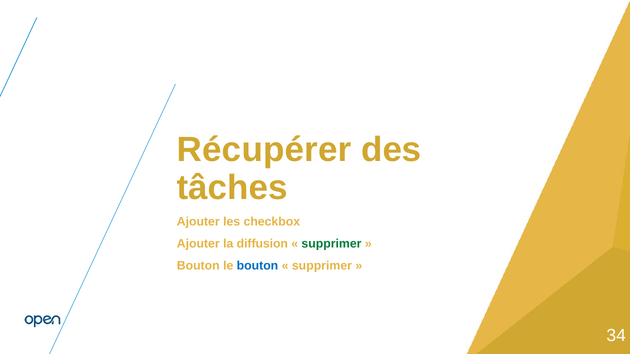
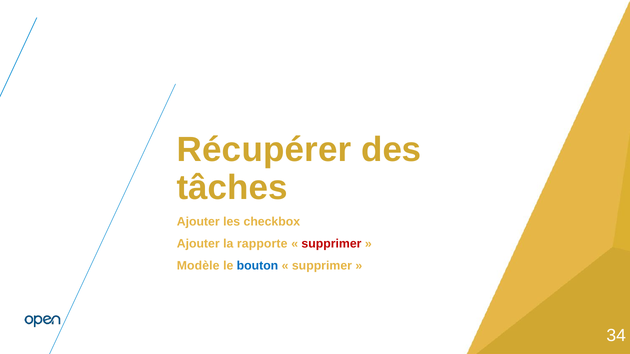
diffusion: diffusion -> rapporte
supprimer at (331, 244) colour: green -> red
Bouton at (198, 266): Bouton -> Modèle
